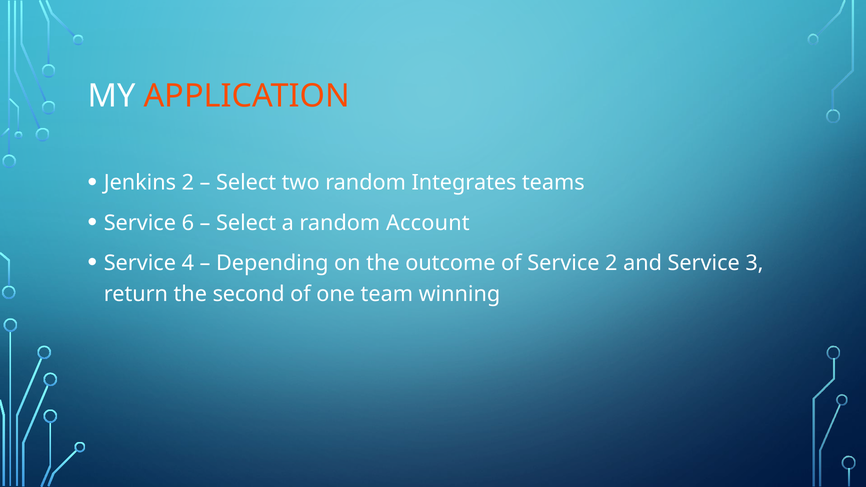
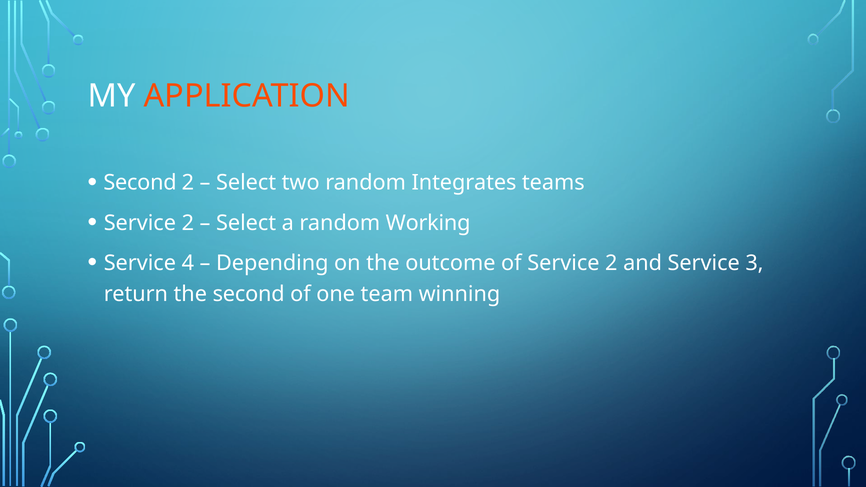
Jenkins at (140, 183): Jenkins -> Second
6 at (188, 223): 6 -> 2
Account: Account -> Working
